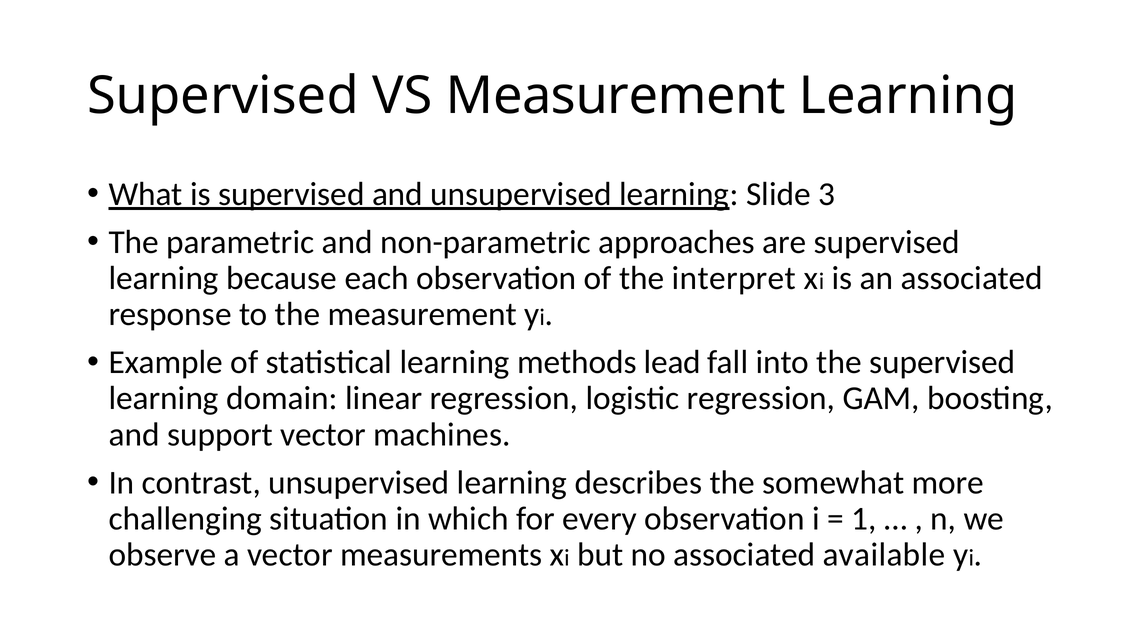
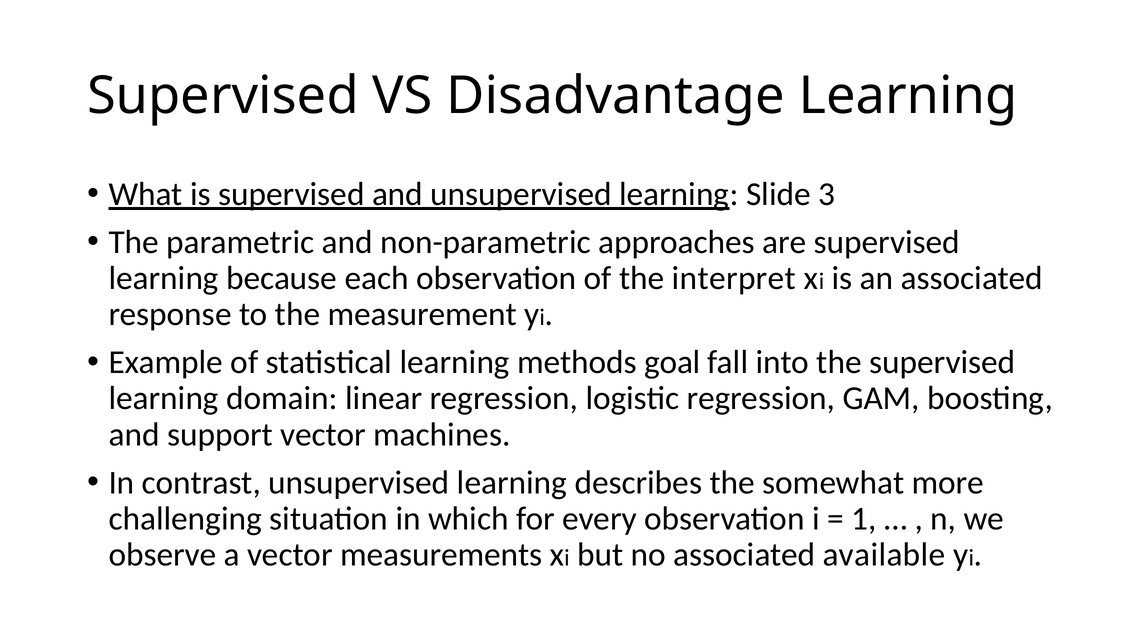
VS Measurement: Measurement -> Disadvantage
lead: lead -> goal
